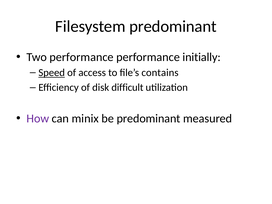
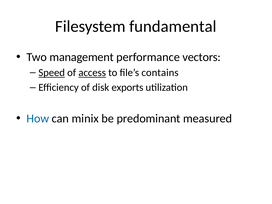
Filesystem predominant: predominant -> fundamental
Two performance: performance -> management
initially: initially -> vectors
access underline: none -> present
difficult: difficult -> exports
How colour: purple -> blue
